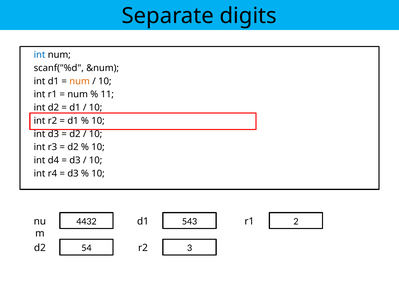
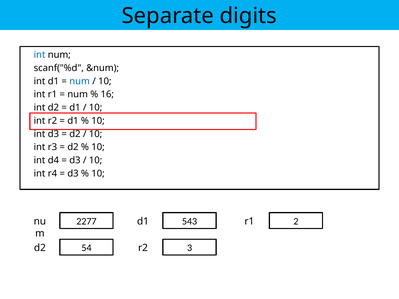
num at (80, 81) colour: orange -> blue
11: 11 -> 16
4432: 4432 -> 2277
